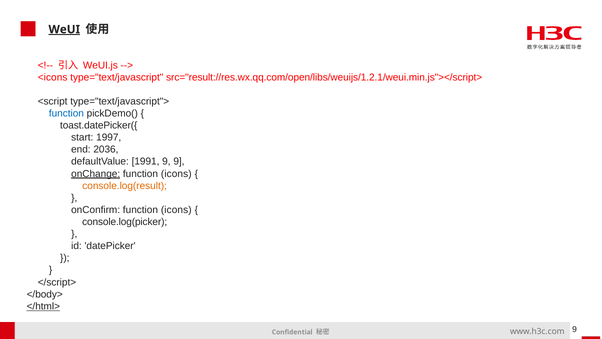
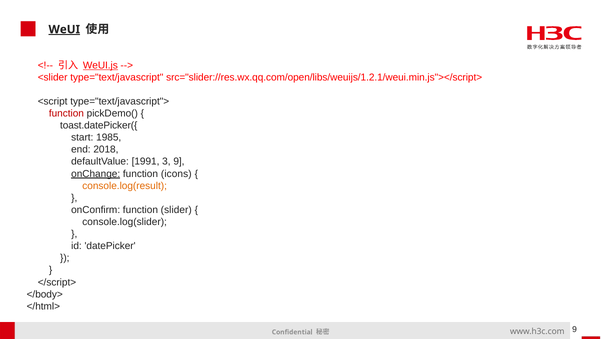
WeUI.js underline: none -> present
<icons: <icons -> <slider
src="result://res.wx.qq.com/open/libs/weuijs/1.2.1/weui.min.js"></script>: src="result://res.wx.qq.com/open/libs/weuijs/1.2.1/weui.min.js"></script> -> src="slider://res.wx.qq.com/open/libs/weuijs/1.2.1/weui.min.js"></script>
function at (66, 113) colour: blue -> red
1997: 1997 -> 1985
2036: 2036 -> 2018
1991 9: 9 -> 3
onConfirm function icons: icons -> slider
console.log(picker: console.log(picker -> console.log(slider
</html> underline: present -> none
